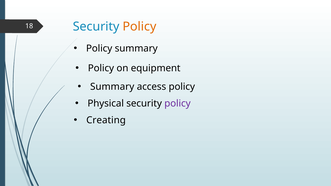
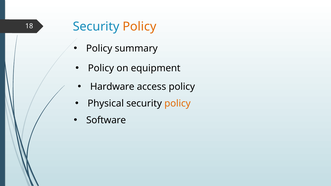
Summary at (112, 87): Summary -> Hardware
policy at (177, 104) colour: purple -> orange
Creating: Creating -> Software
